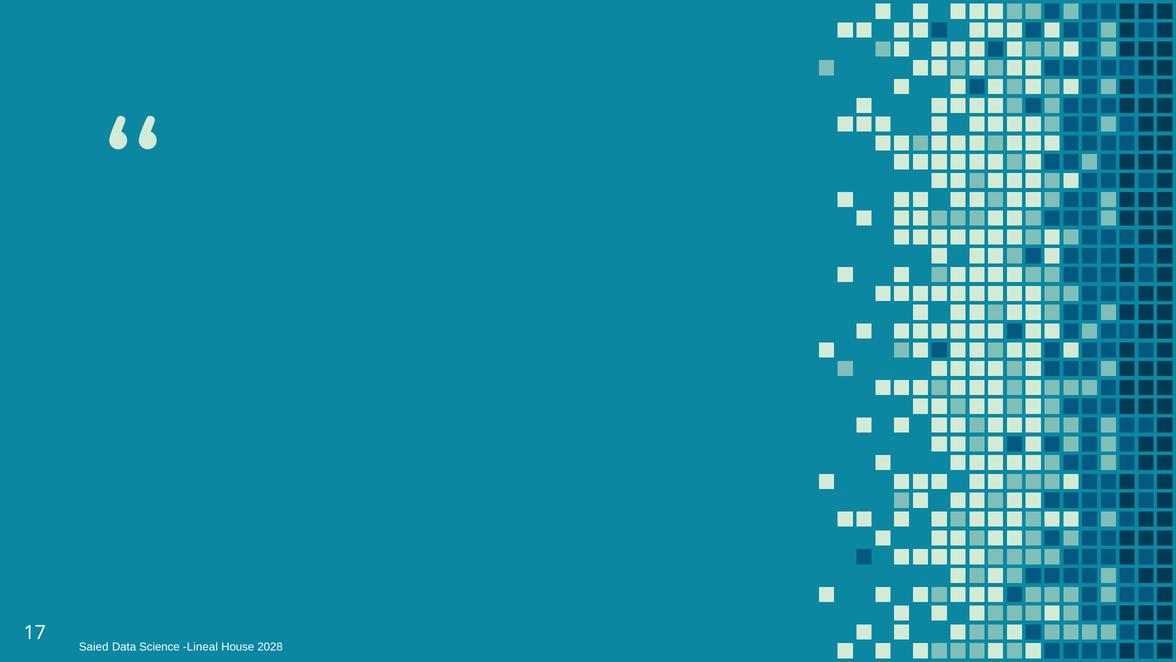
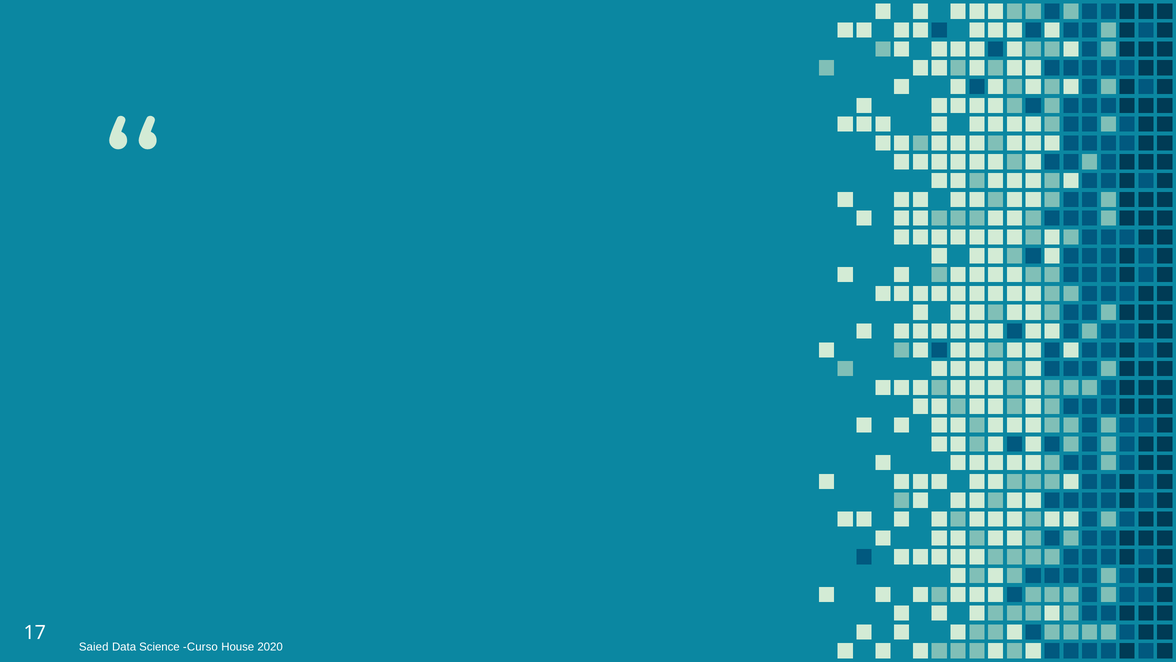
Lineal: Lineal -> Curso
2028: 2028 -> 2020
